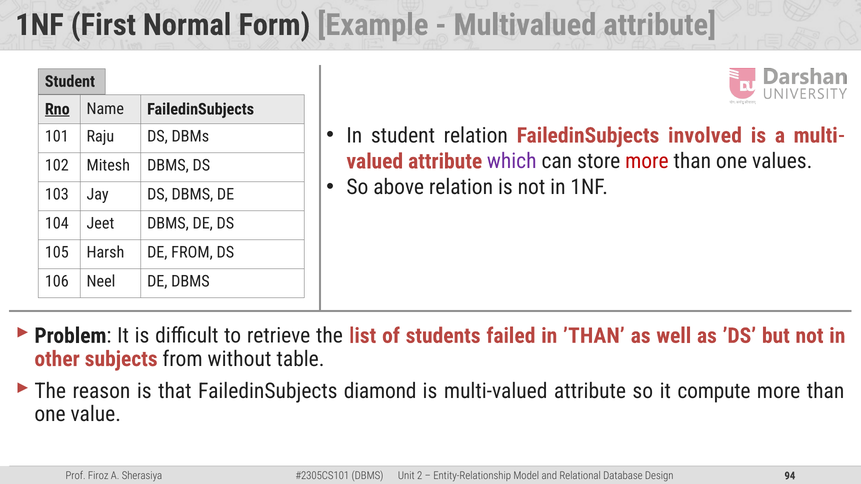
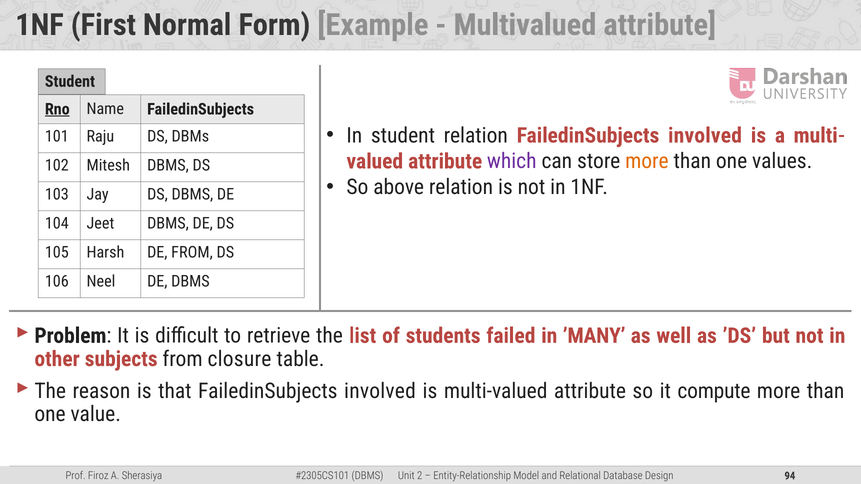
more at (647, 161) colour: red -> orange
’THAN: ’THAN -> ’MANY
without: without -> closure
that FailedinSubjects diamond: diamond -> involved
